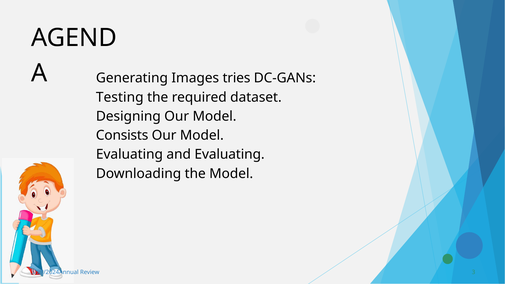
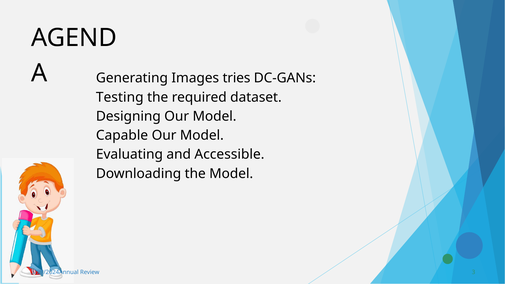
Consists: Consists -> Capable
and Evaluating: Evaluating -> Accessible
